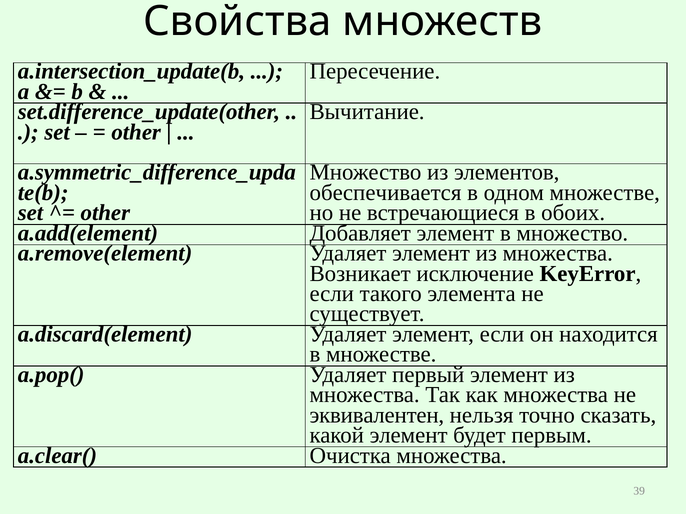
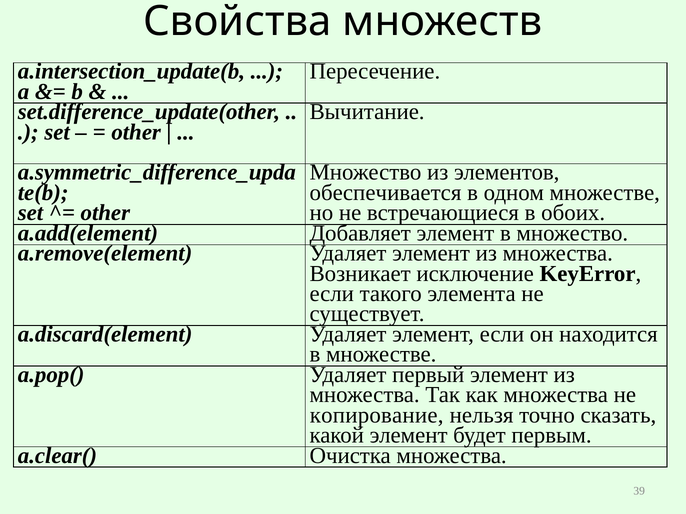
эквивалентен: эквивалентен -> копирование
